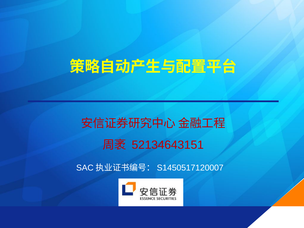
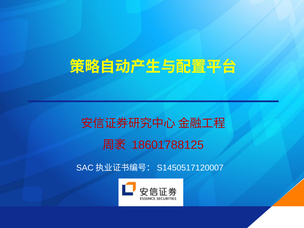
52134643151: 52134643151 -> 18601788125
